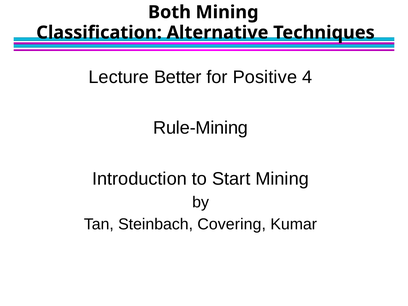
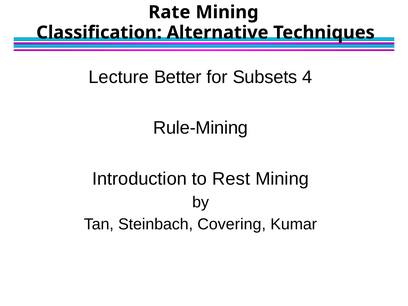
Both: Both -> Rate
Positive: Positive -> Subsets
Start: Start -> Rest
